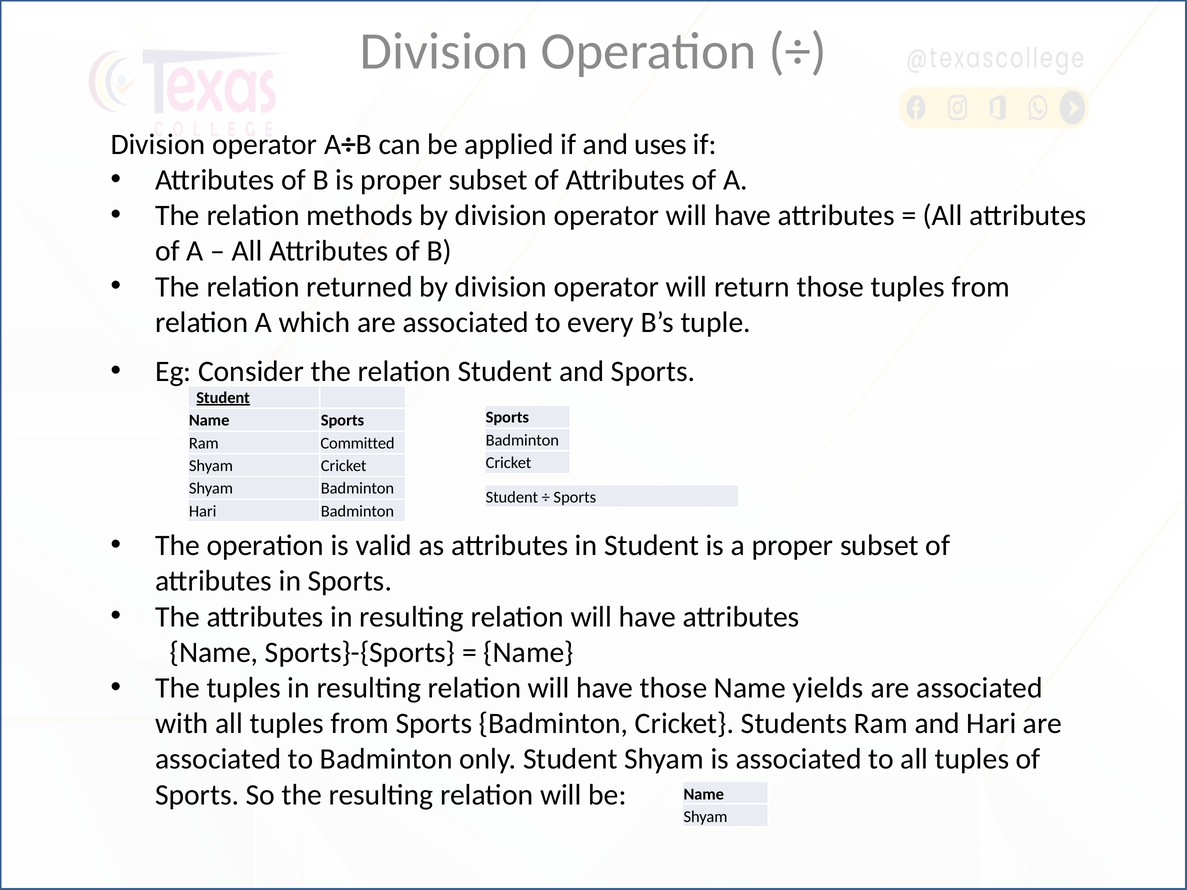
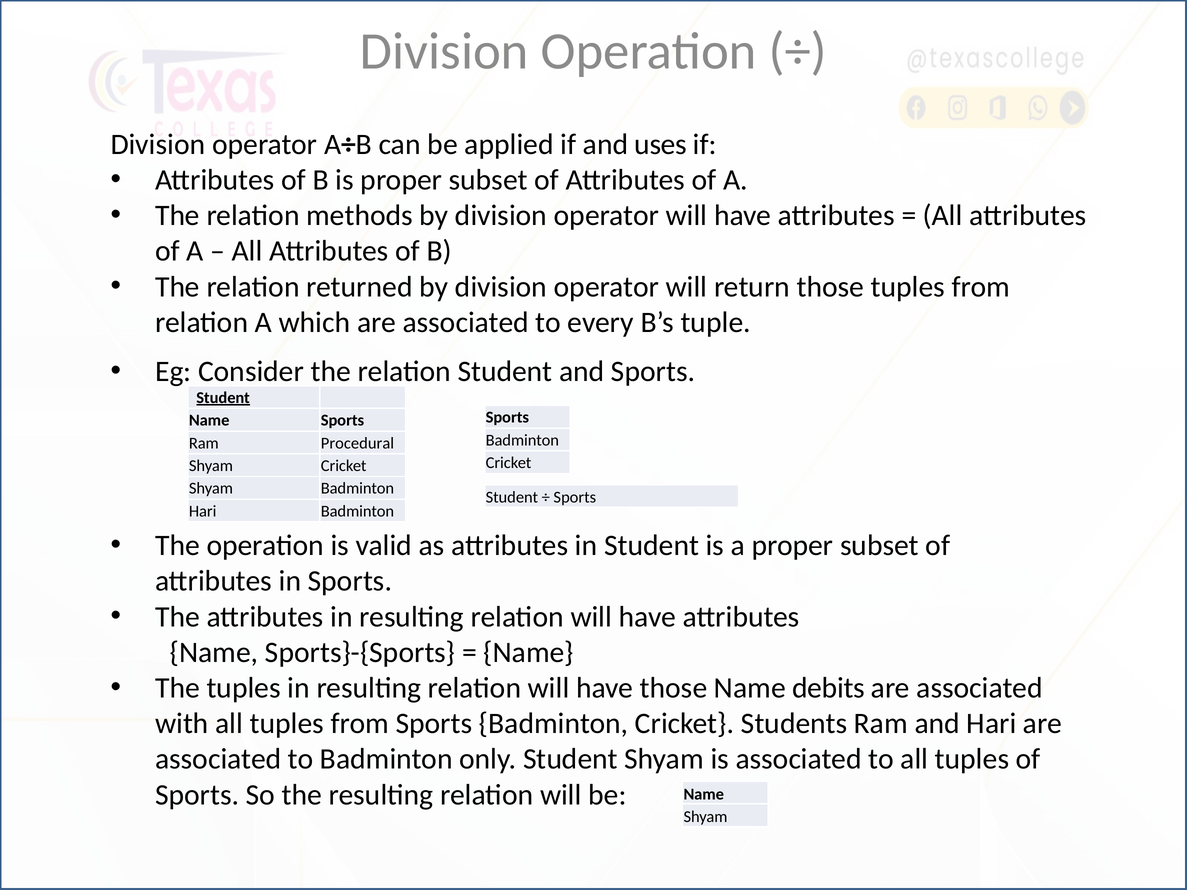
Committed: Committed -> Procedural
yields: yields -> debits
